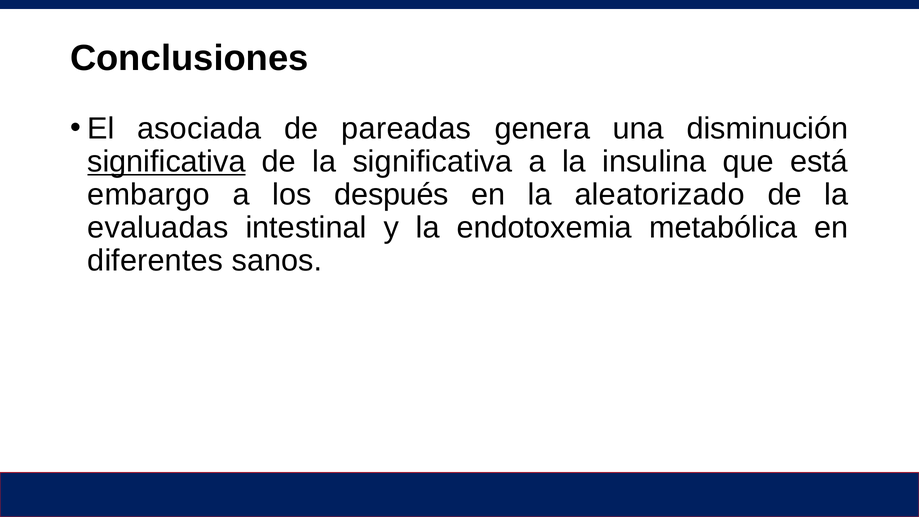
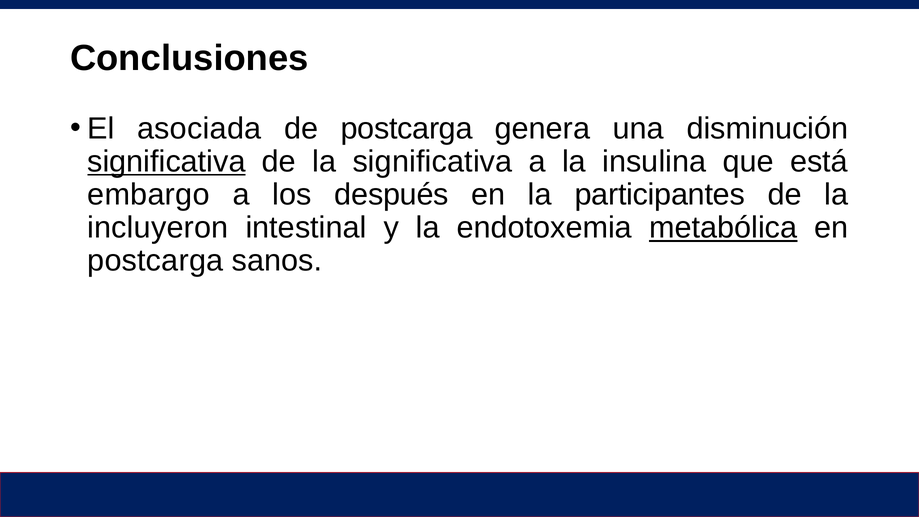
de pareadas: pareadas -> postcarga
aleatorizado: aleatorizado -> participantes
evaluadas: evaluadas -> incluyeron
metabólica underline: none -> present
diferentes at (155, 261): diferentes -> postcarga
